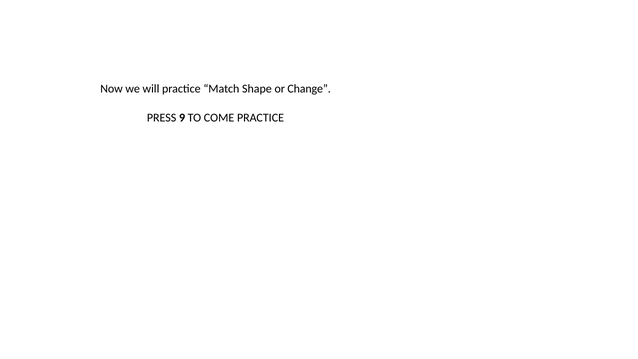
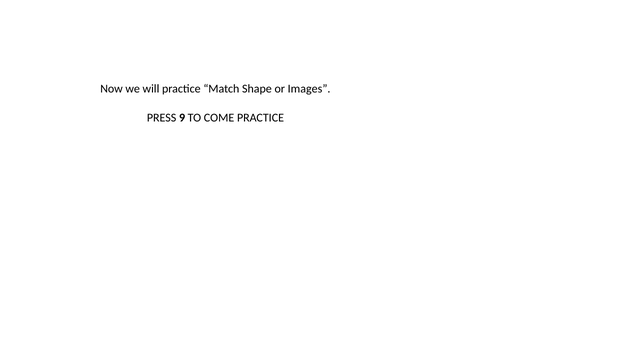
Change: Change -> Images
